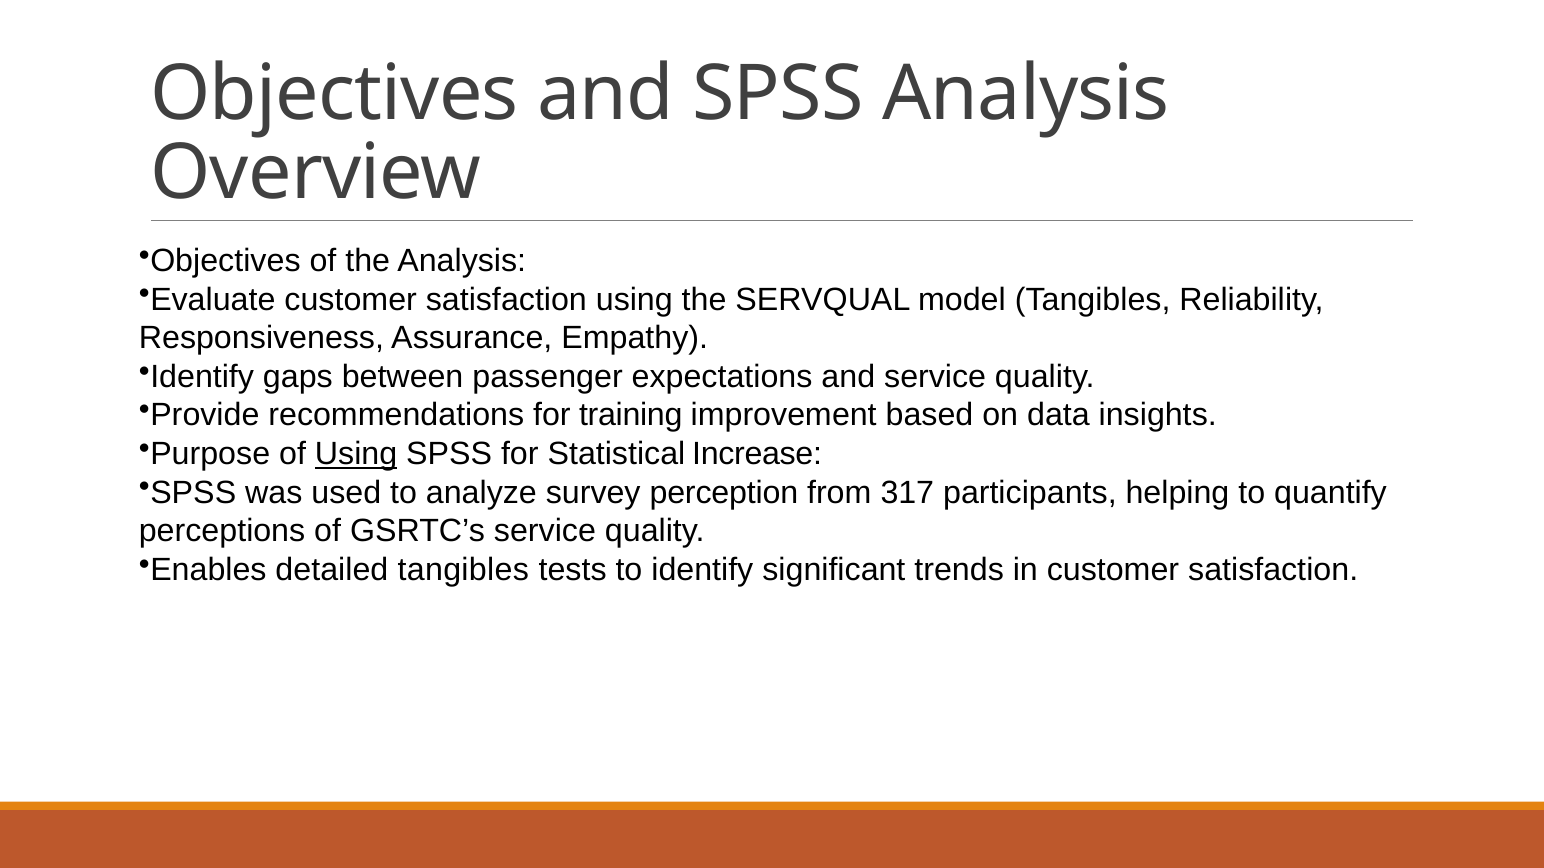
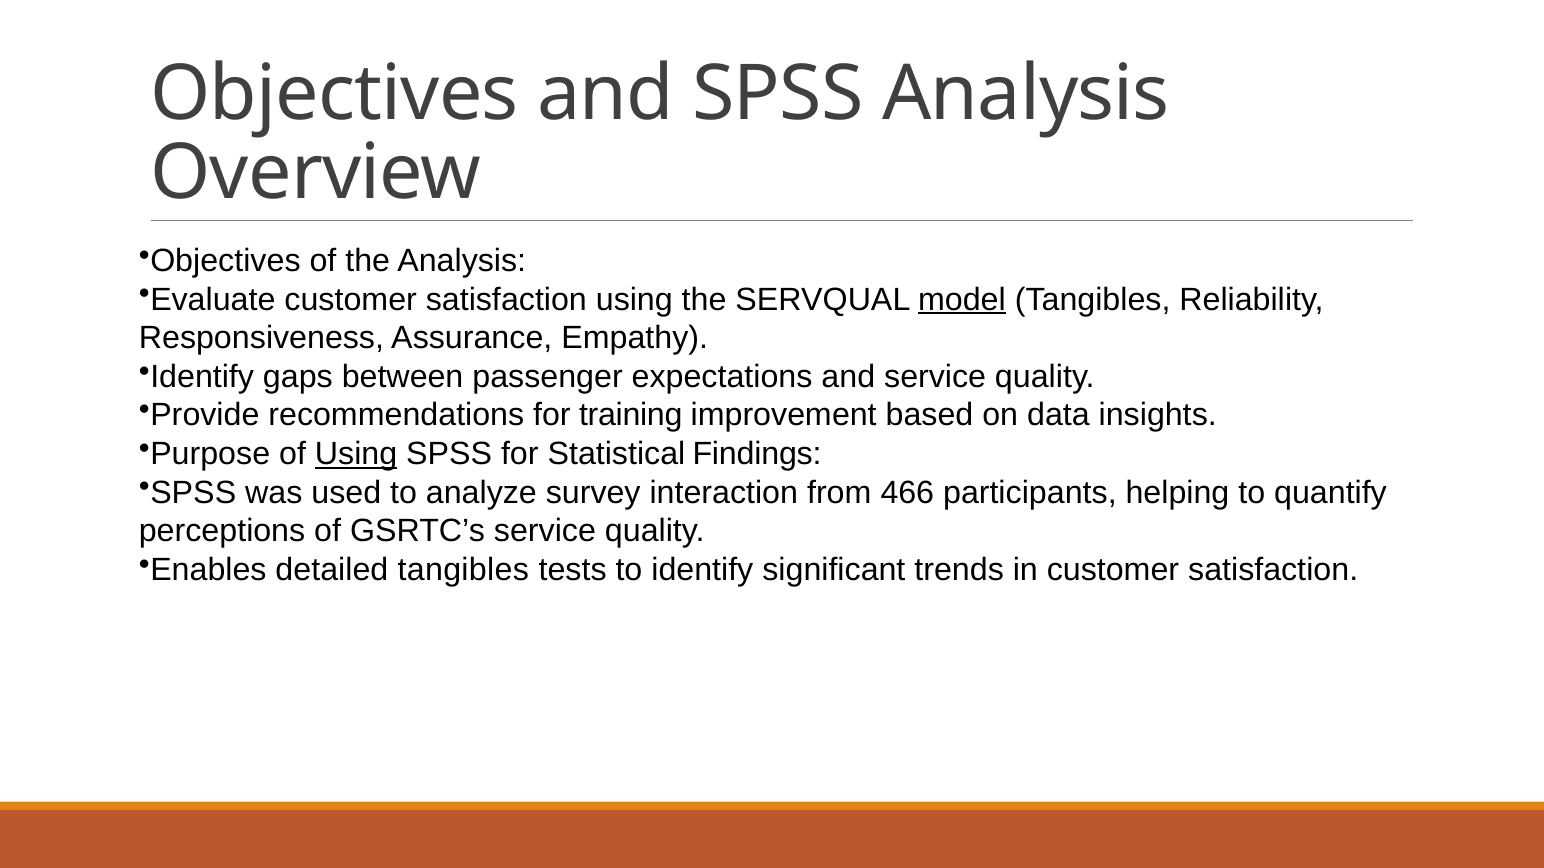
model underline: none -> present
Increase: Increase -> Findings
perception: perception -> interaction
317: 317 -> 466
